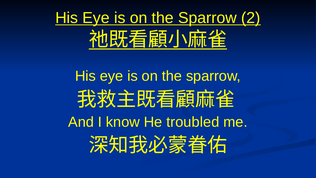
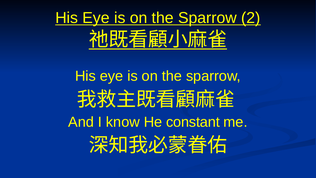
troubled: troubled -> constant
